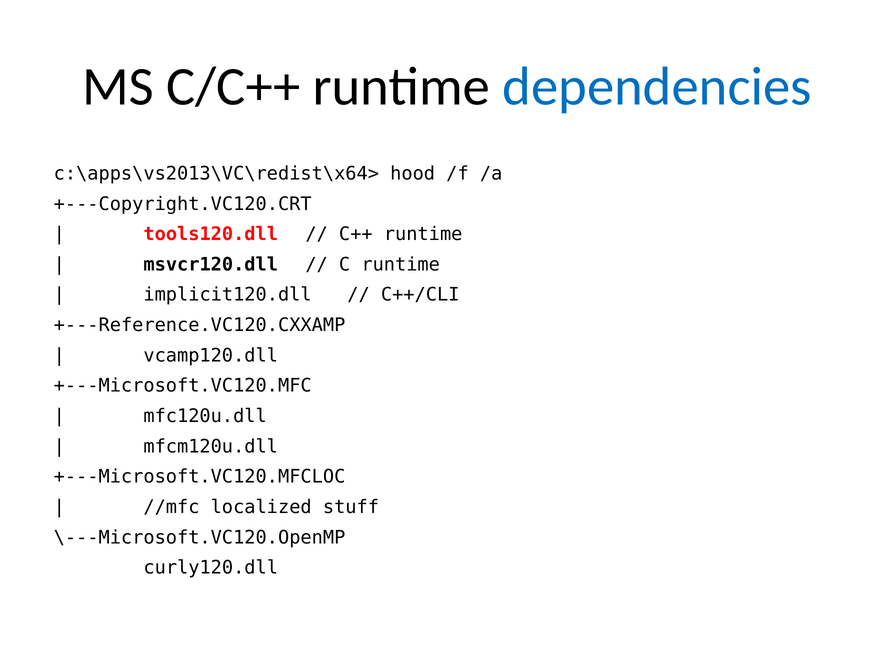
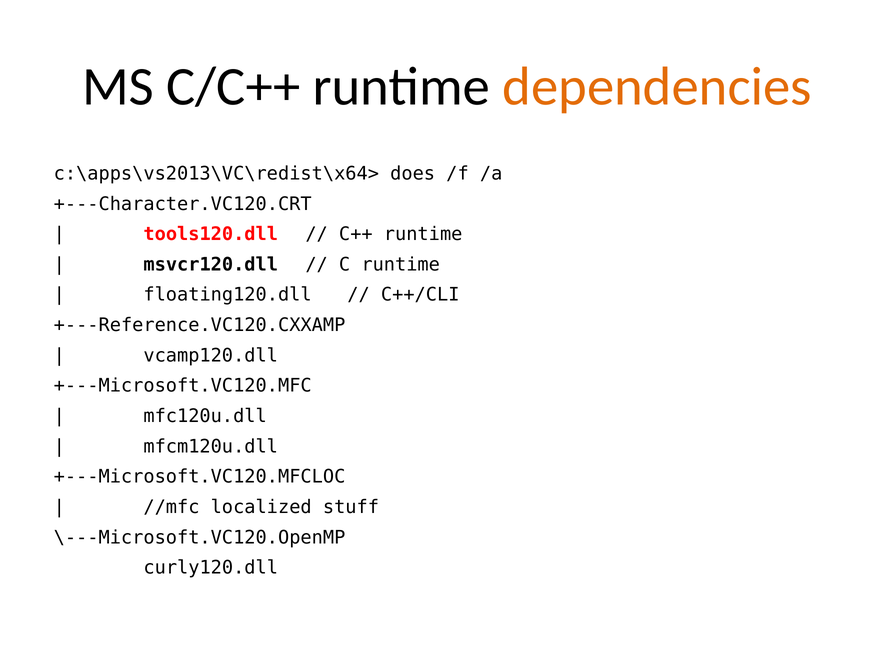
dependencies colour: blue -> orange
hood: hood -> does
+---Copyright.VC120.CRT: +---Copyright.VC120.CRT -> +---Character.VC120.CRT
implicit120.dll: implicit120.dll -> floating120.dll
